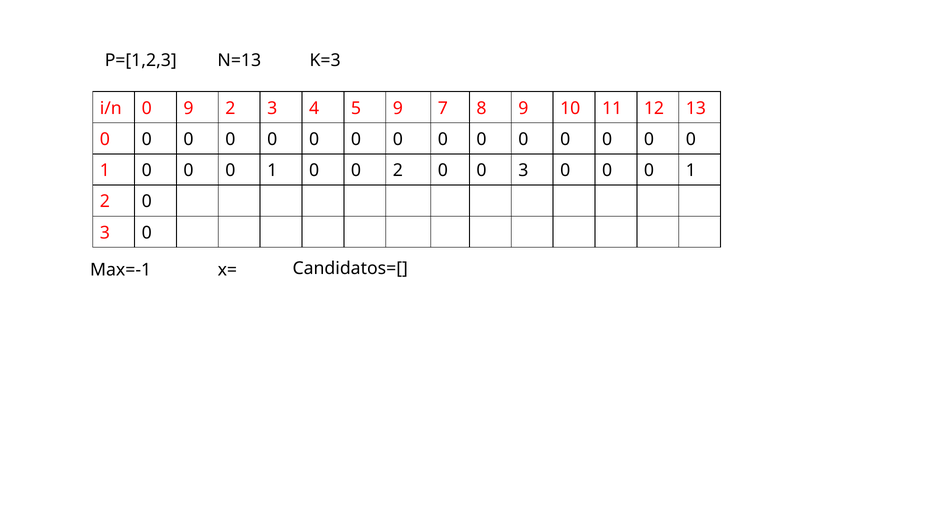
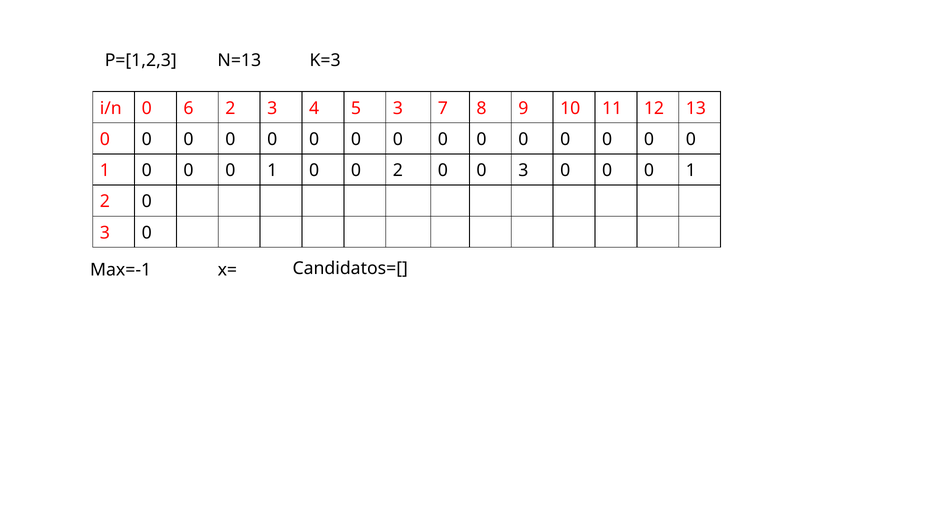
0 9: 9 -> 6
5 9: 9 -> 3
